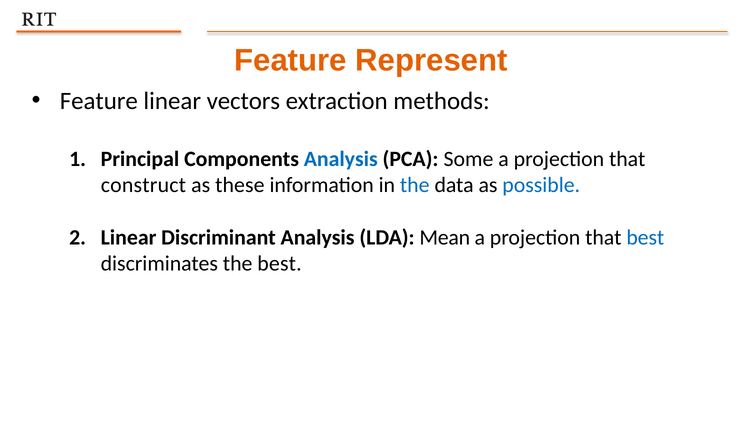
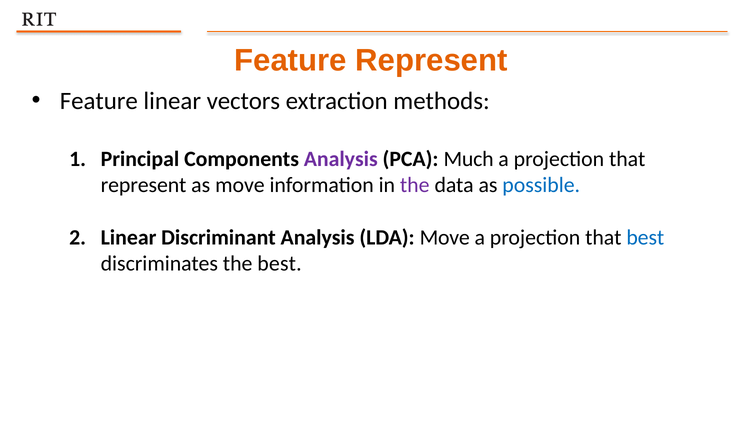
Analysis at (341, 159) colour: blue -> purple
Some: Some -> Much
construct at (143, 185): construct -> represent
as these: these -> move
the at (415, 185) colour: blue -> purple
LDA Mean: Mean -> Move
